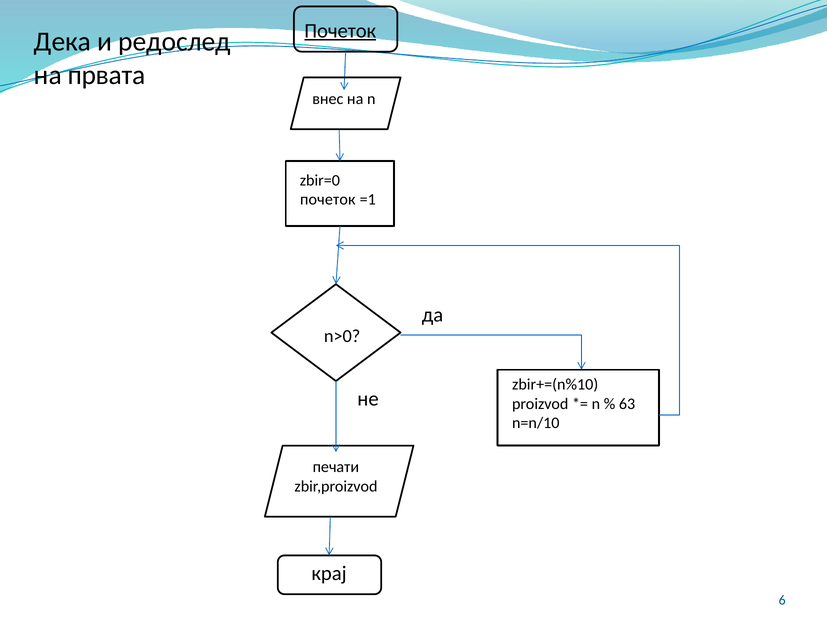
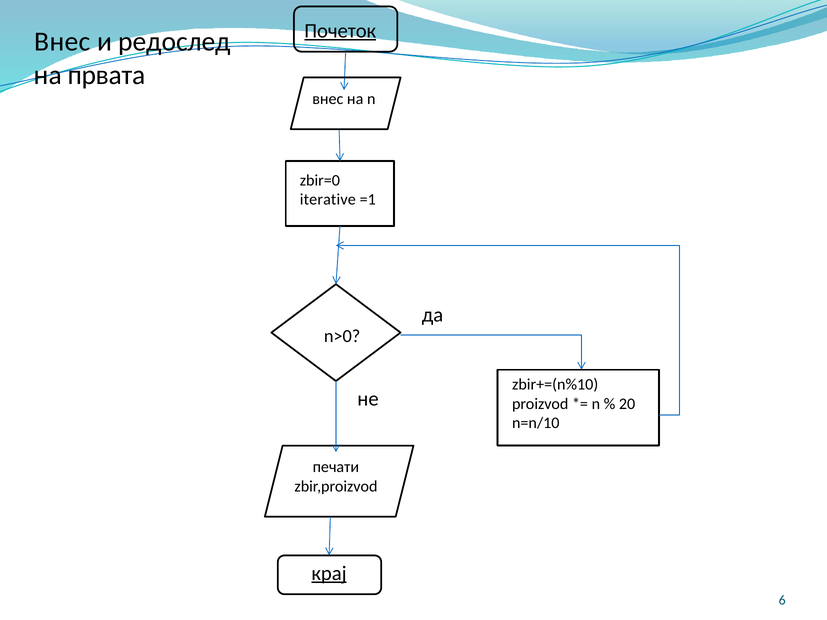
Дека at (63, 42): Дека -> Внес
почеток at (328, 200): почеток -> iterative
63: 63 -> 20
крај underline: none -> present
